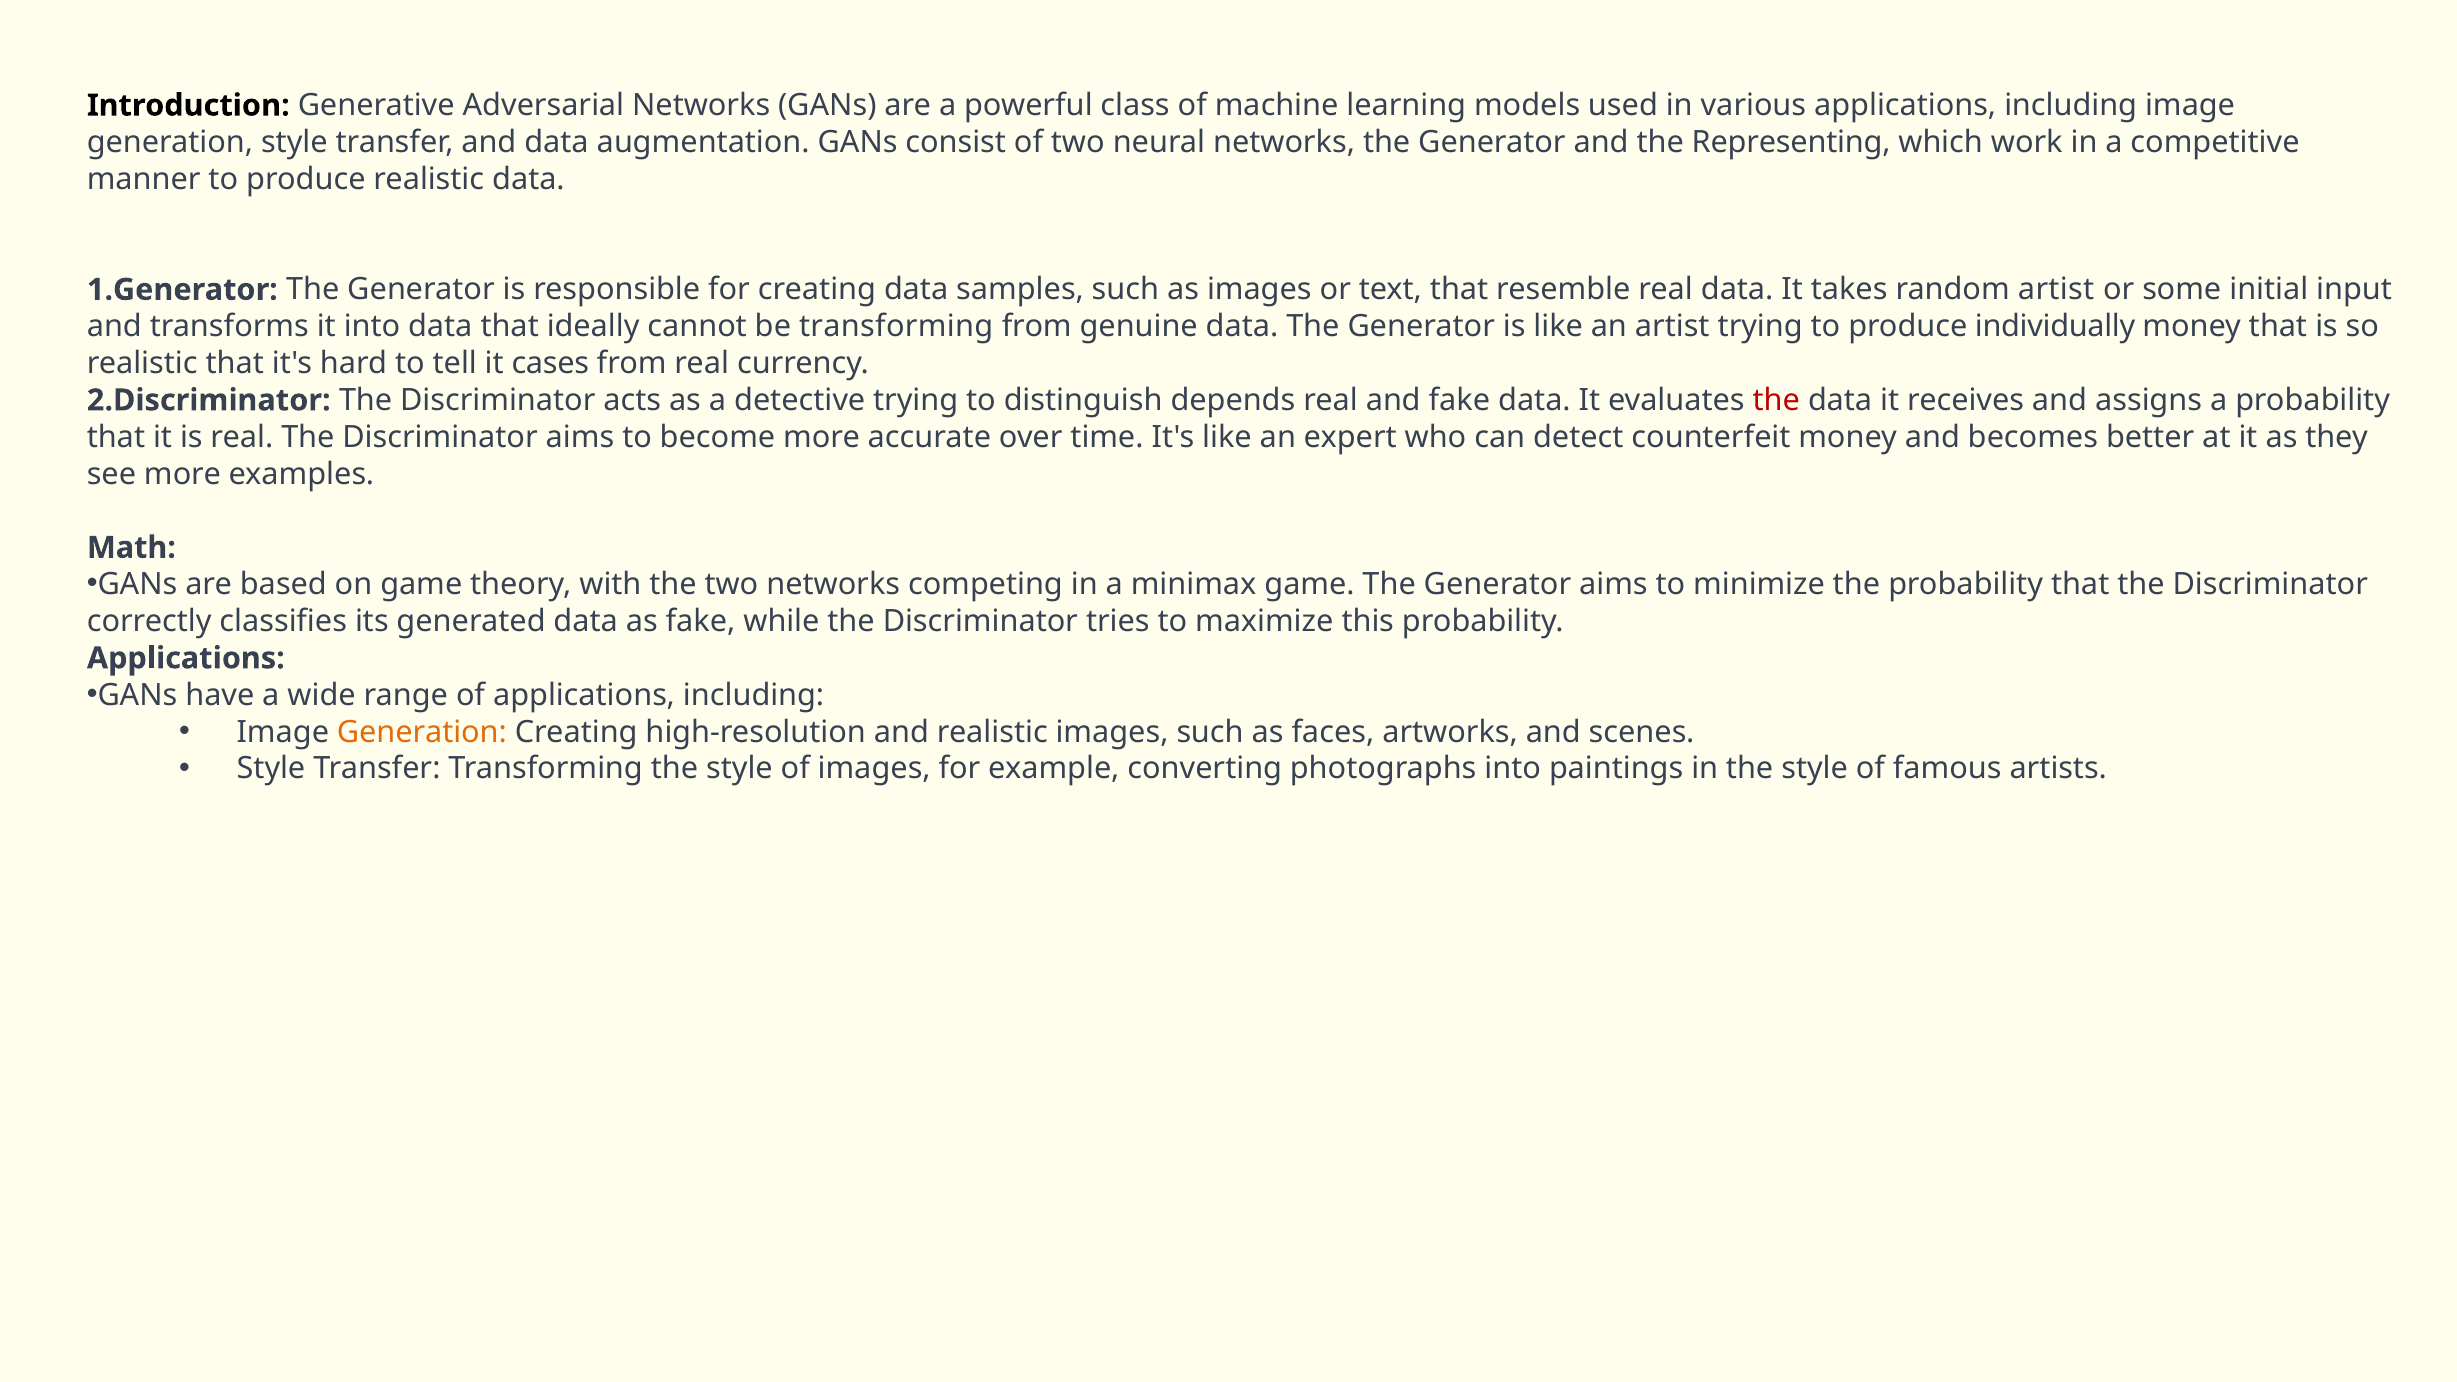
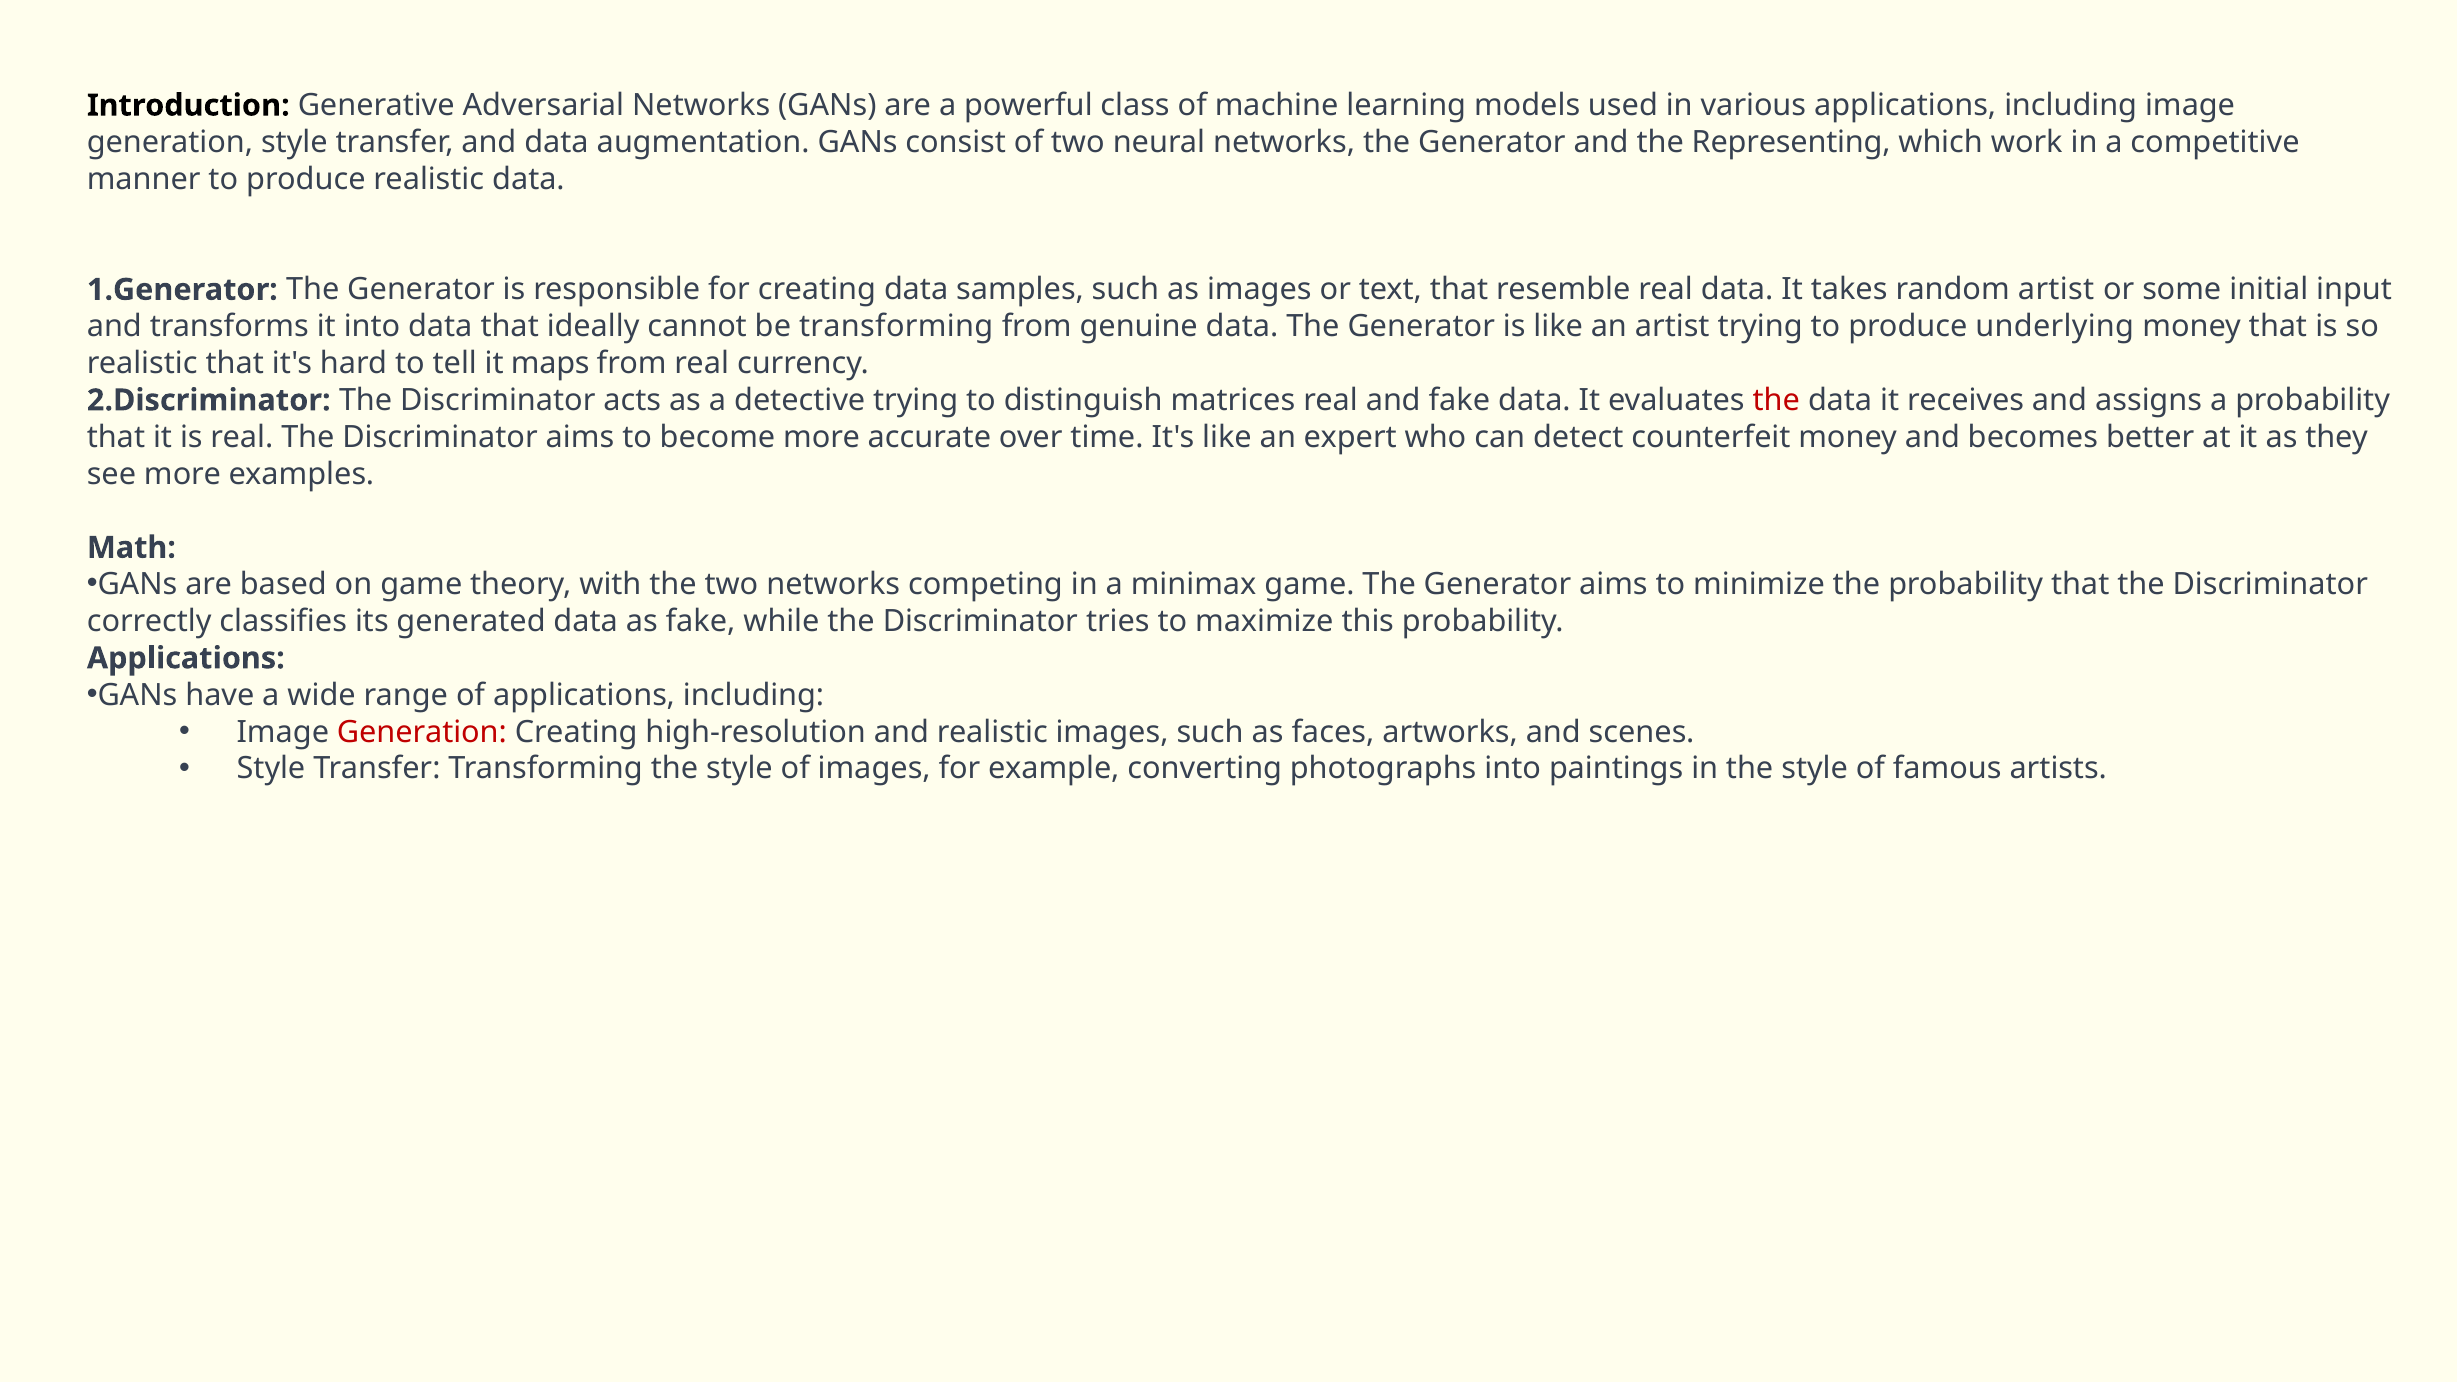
individually: individually -> underlying
cases: cases -> maps
depends: depends -> matrices
Generation at (422, 732) colour: orange -> red
